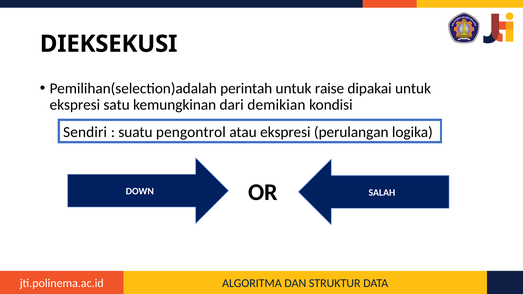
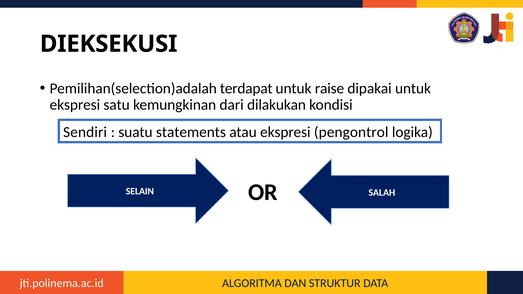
perintah: perintah -> terdapat
demikian: demikian -> dilakukan
pengontrol: pengontrol -> statements
perulangan: perulangan -> pengontrol
DOWN: DOWN -> SELAIN
